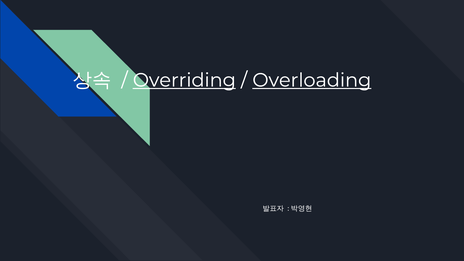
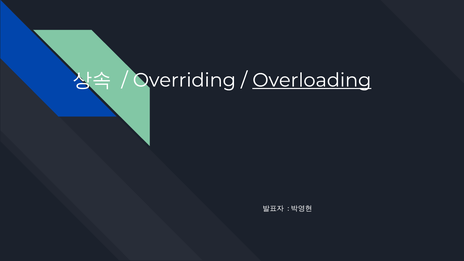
Overriding underline: present -> none
